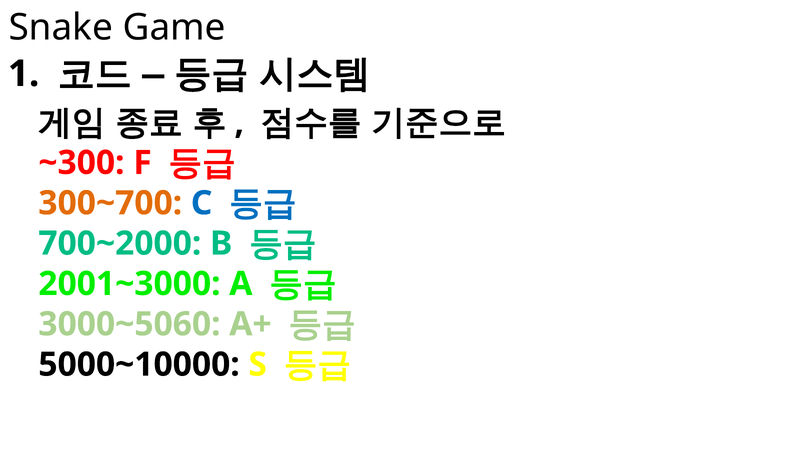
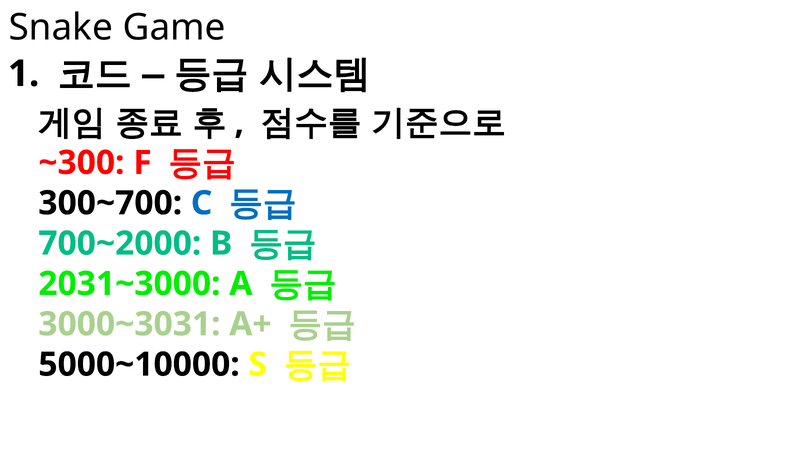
300~700 colour: orange -> black
2001~3000: 2001~3000 -> 2031~3000
3000~5060: 3000~5060 -> 3000~3031
